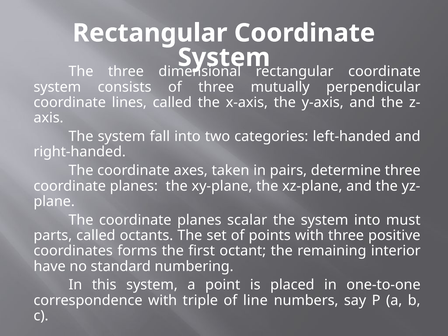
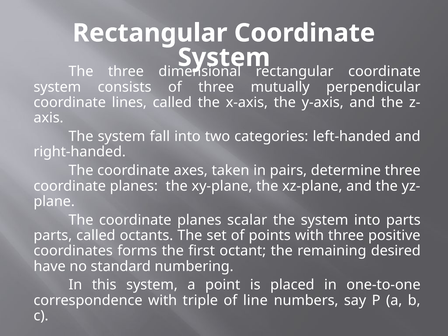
into must: must -> parts
interior: interior -> desired
